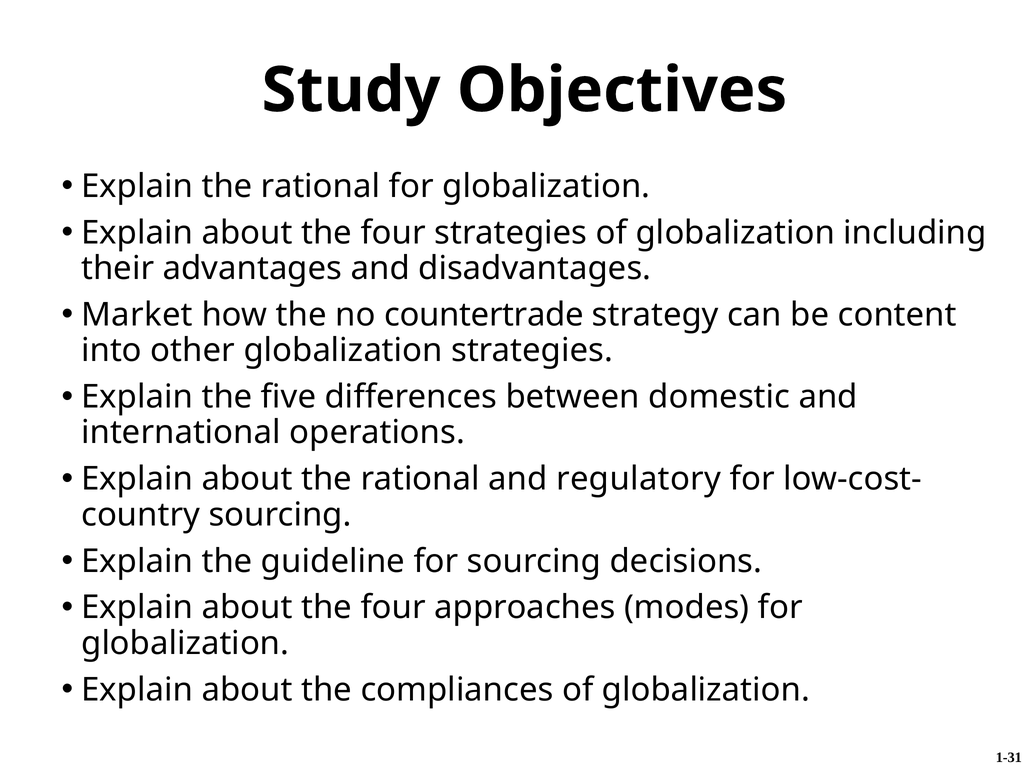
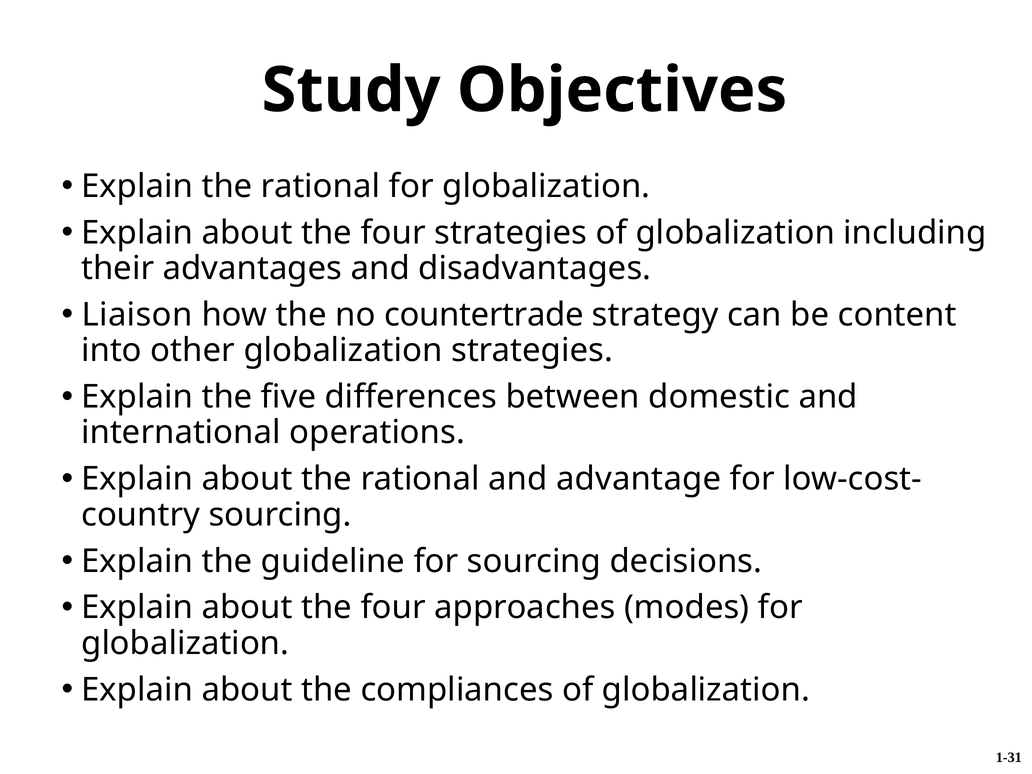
Market: Market -> Liaison
regulatory: regulatory -> advantage
